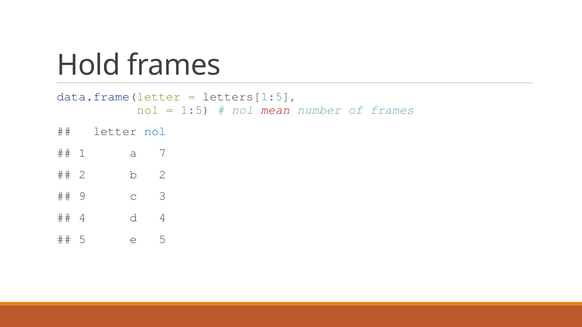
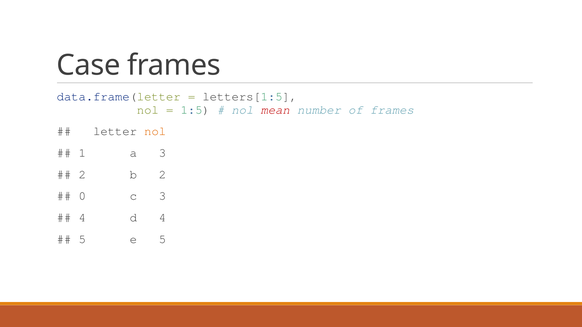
Hold: Hold -> Case
nol at (155, 131) colour: blue -> orange
a 7: 7 -> 3
9: 9 -> 0
